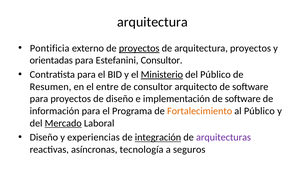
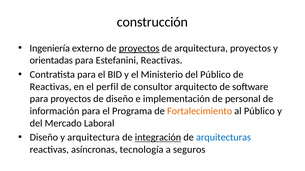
arquitectura at (152, 22): arquitectura -> construcción
Pontificia: Pontificia -> Ingeniería
Estefanini Consultor: Consultor -> Reactivas
Ministerio underline: present -> none
Resumen at (51, 87): Resumen -> Reactivas
entre: entre -> perfil
implementación de software: software -> personal
Mercado underline: present -> none
y experiencias: experiencias -> arquitectura
arquitecturas colour: purple -> blue
